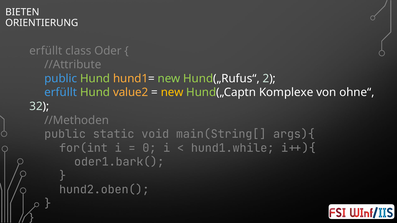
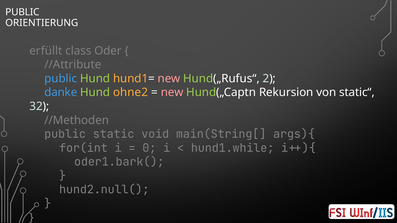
BIETEN at (22, 12): BIETEN -> PUBLIC
new at (169, 79) colour: light green -> pink
erfüllt at (61, 93): erfüllt -> danke
value2: value2 -> ohne2
new at (172, 93) colour: yellow -> pink
Komplexe: Komplexe -> Rekursion
ohne“: ohne“ -> static“
hund2.oben(: hund2.oben( -> hund2.null(
